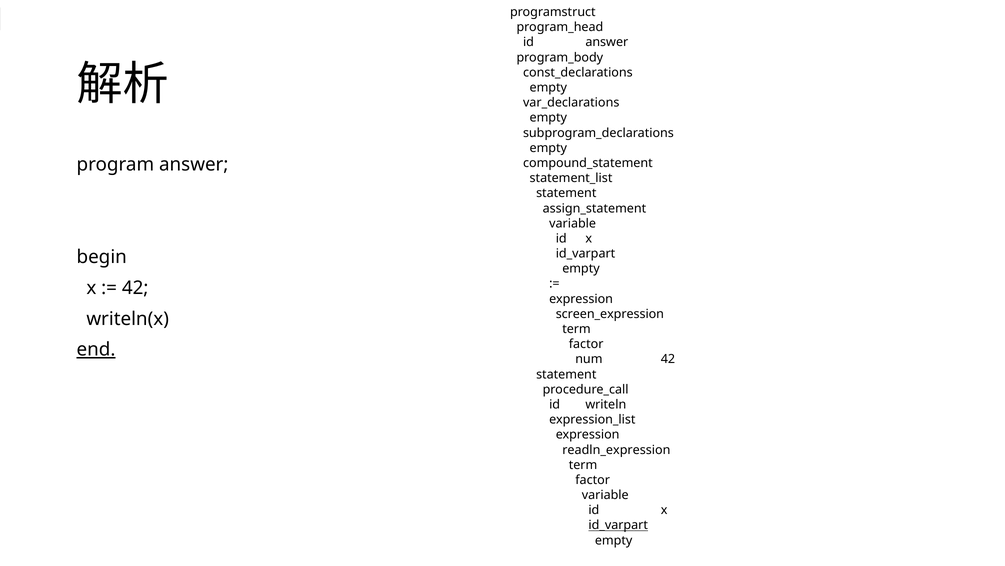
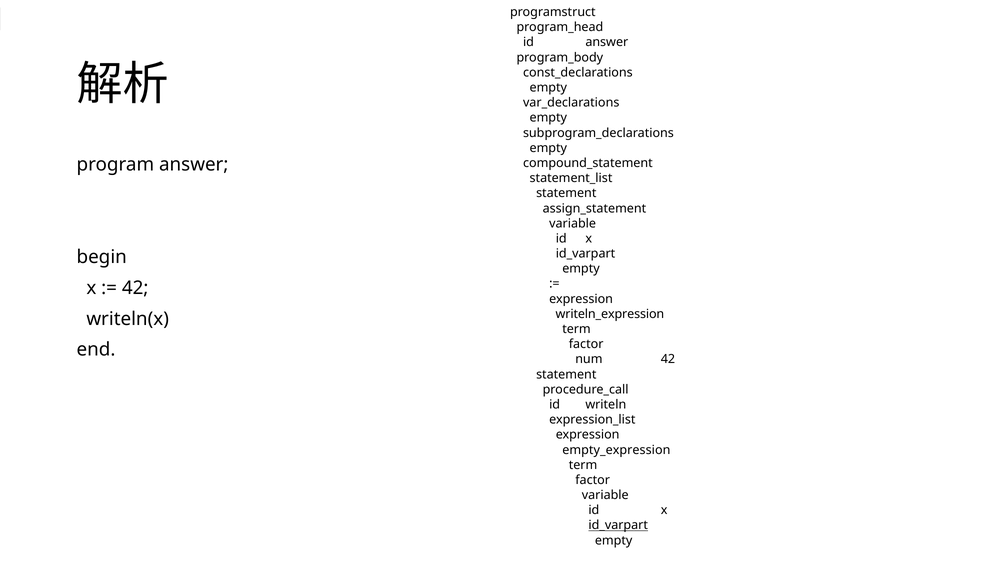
screen_expression: screen_expression -> writeln_expression
end underline: present -> none
readln_expression: readln_expression -> empty_expression
